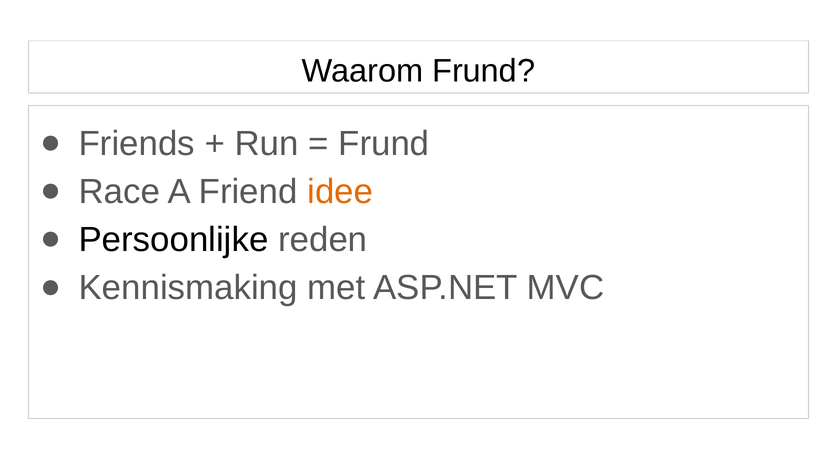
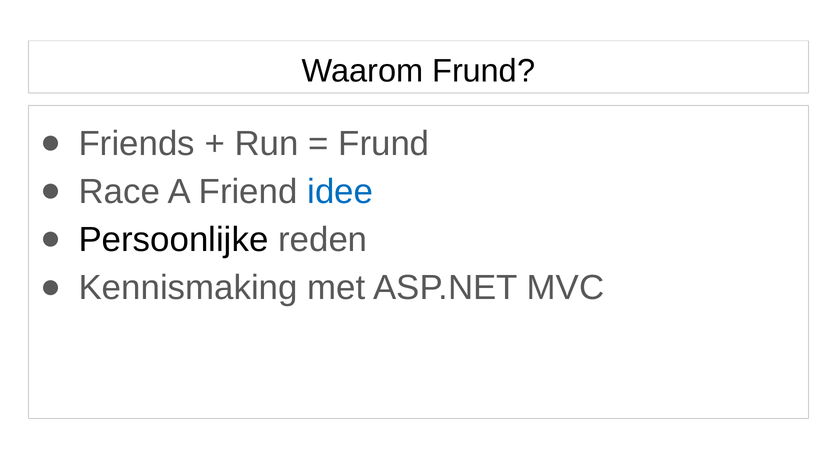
idee colour: orange -> blue
